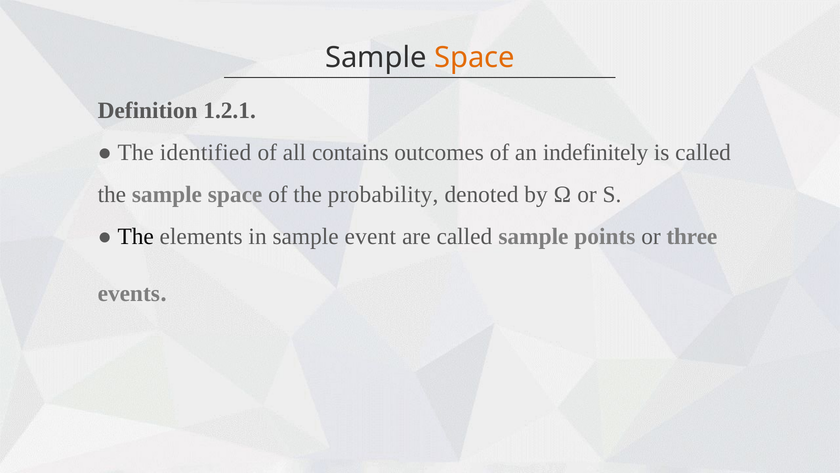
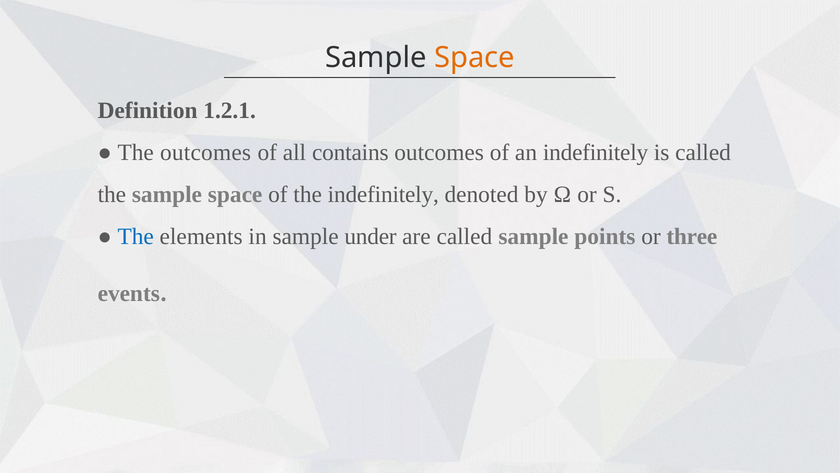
The identified: identified -> outcomes
the probability: probability -> indefinitely
The at (136, 237) colour: black -> blue
event: event -> under
